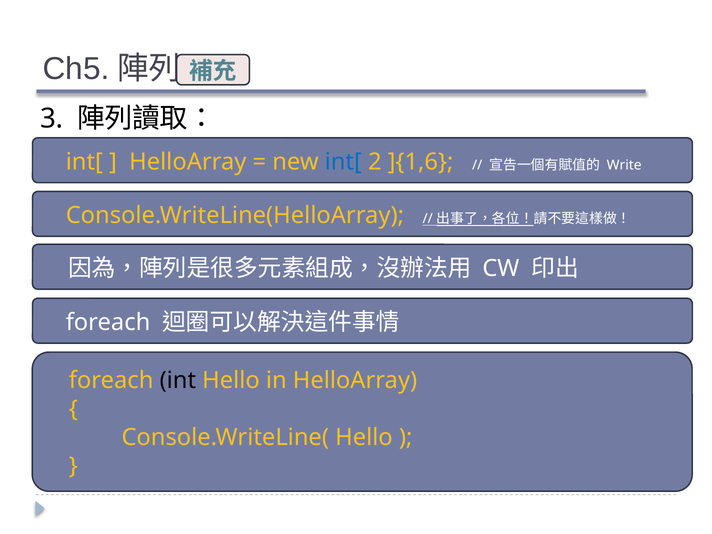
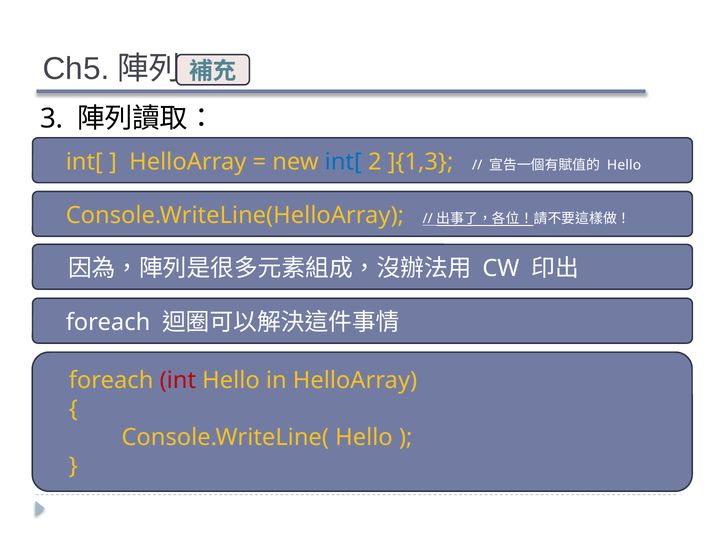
]{1,6: ]{1,6 -> ]{1,3
Write at (624, 165): Write -> Hello
int colour: black -> red
